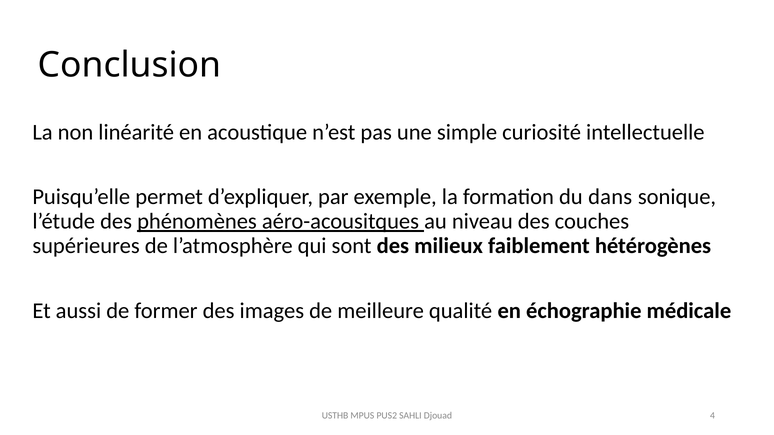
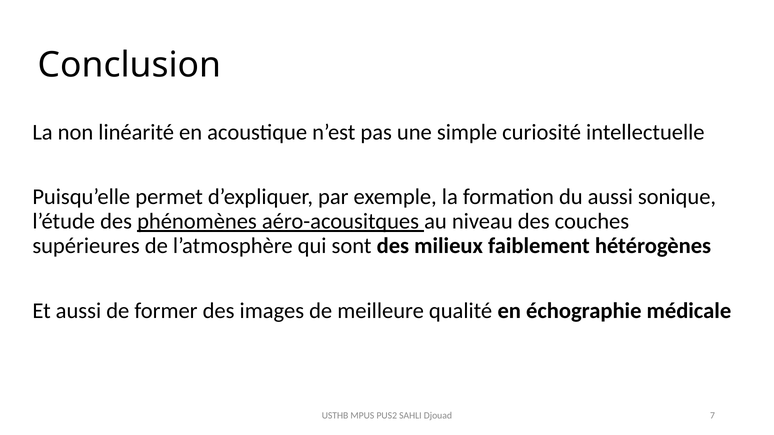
du dans: dans -> aussi
4: 4 -> 7
